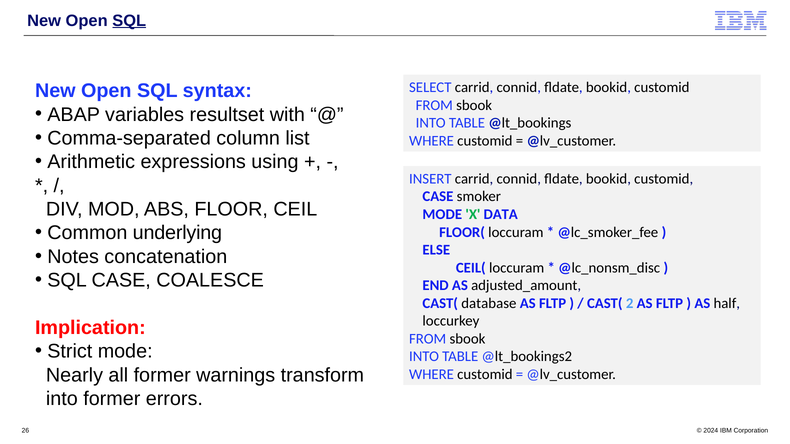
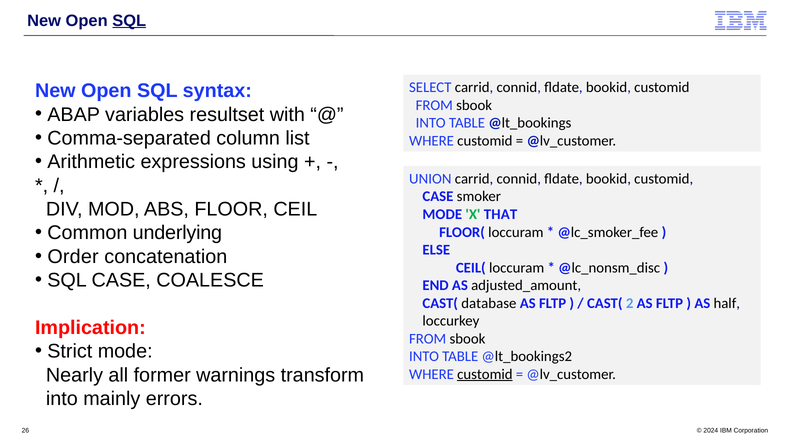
INSERT: INSERT -> UNION
DATA: DATA -> THAT
Notes: Notes -> Order
customid at (485, 375) underline: none -> present
into former: former -> mainly
